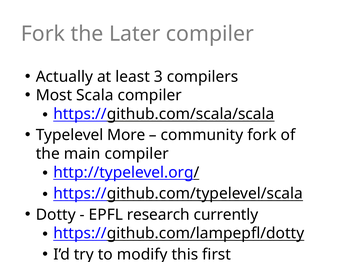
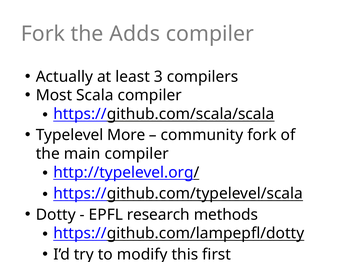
Later: Later -> Adds
currently: currently -> methods
